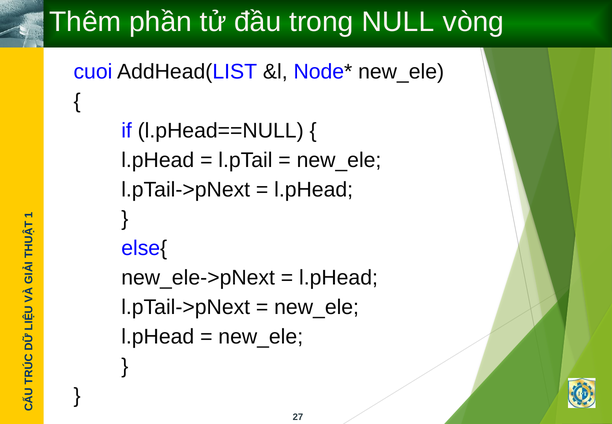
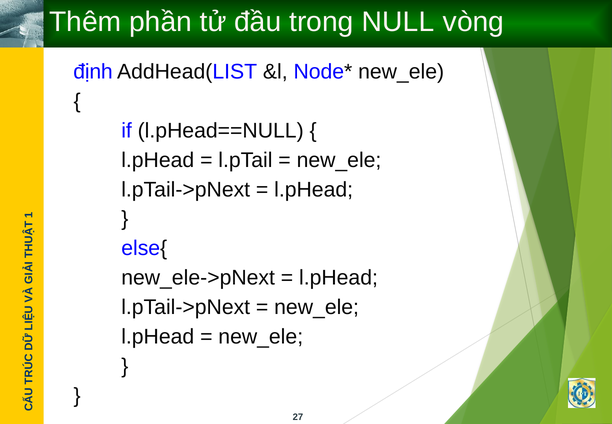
cuoi: cuoi -> định
